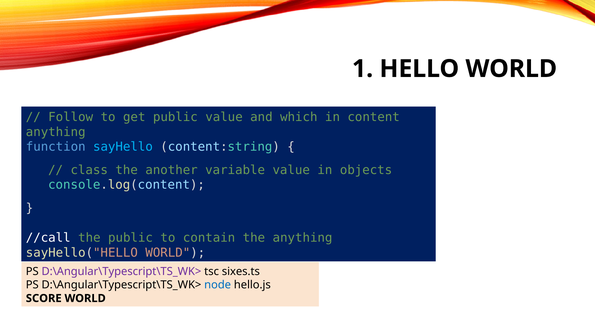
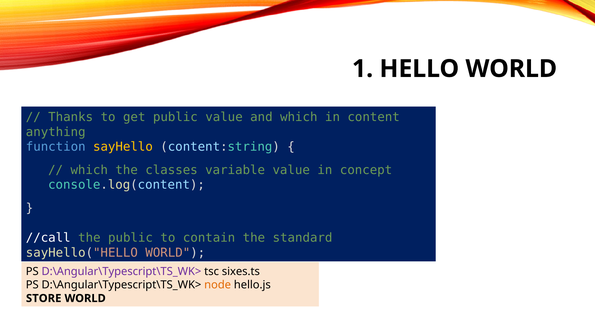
Follow: Follow -> Thanks
sayHello colour: light blue -> yellow
class at (89, 170): class -> which
another: another -> classes
objects: objects -> concept
the anything: anything -> standard
node colour: blue -> orange
SCORE: SCORE -> STORE
